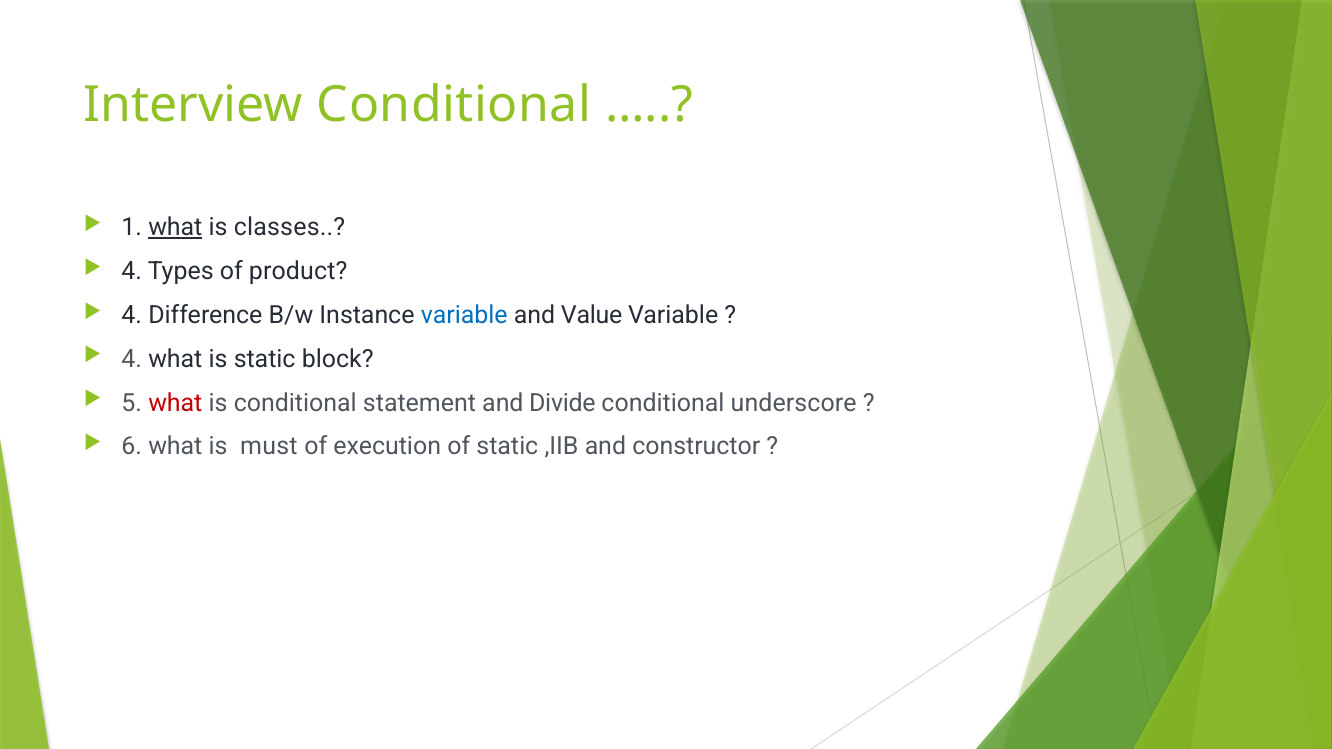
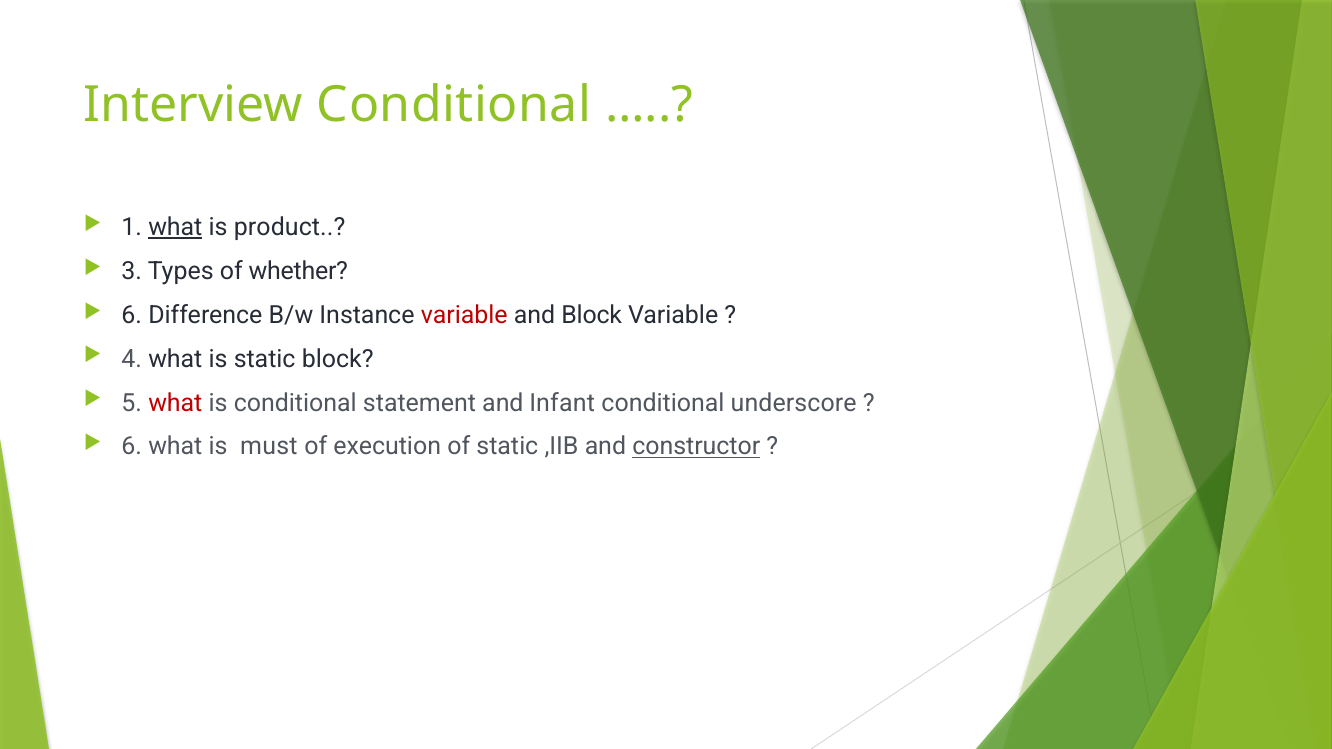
classes: classes -> product
4 at (132, 271): 4 -> 3
product: product -> whether
4 at (132, 315): 4 -> 6
variable at (464, 315) colour: blue -> red
and Value: Value -> Block
Divide: Divide -> Infant
constructor underline: none -> present
